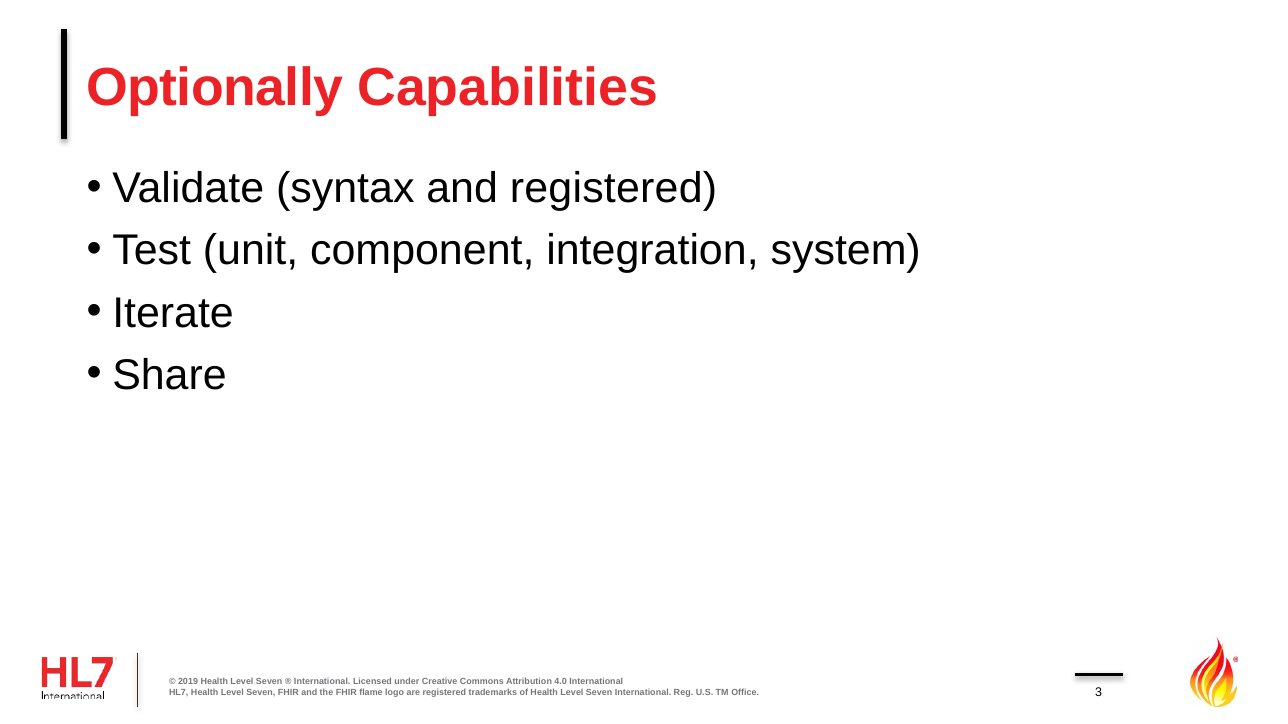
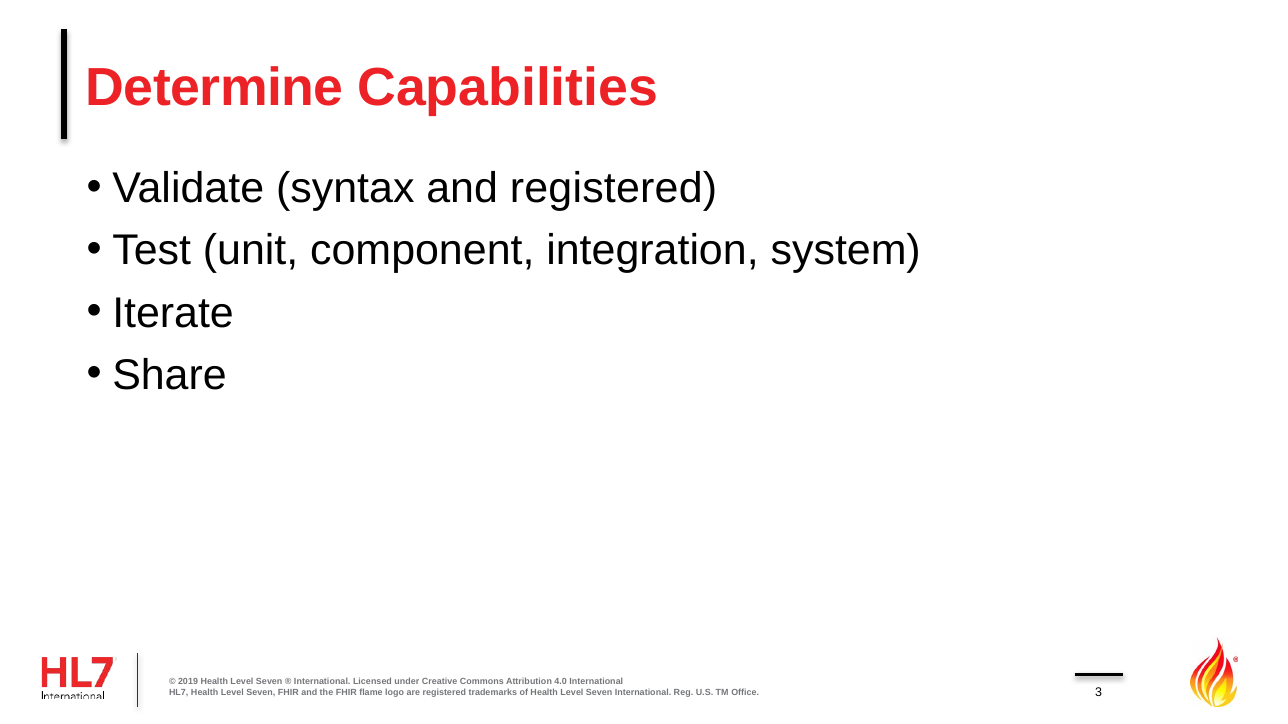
Optionally: Optionally -> Determine
